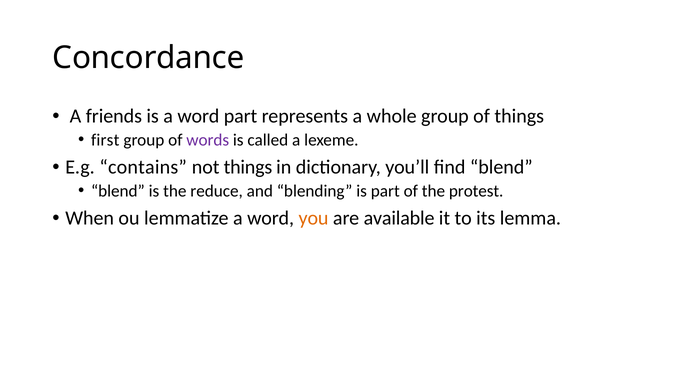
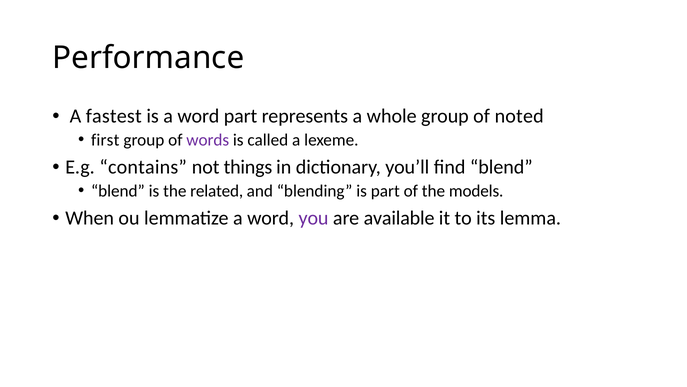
Concordance: Concordance -> Performance
friends: friends -> fastest
of things: things -> noted
reduce: reduce -> related
protest: protest -> models
you colour: orange -> purple
